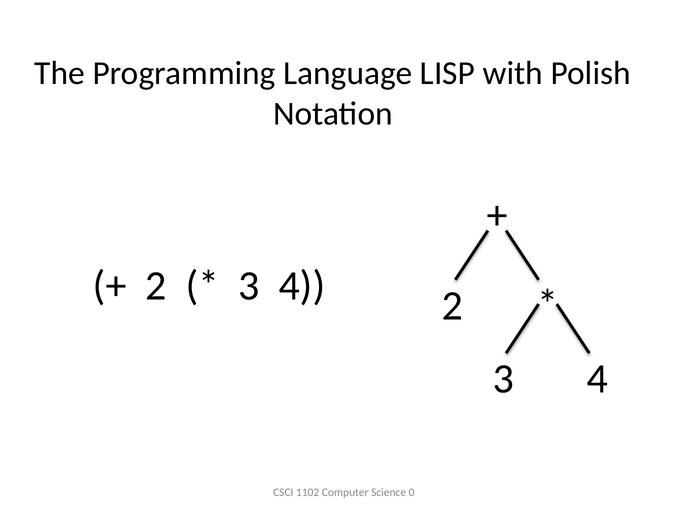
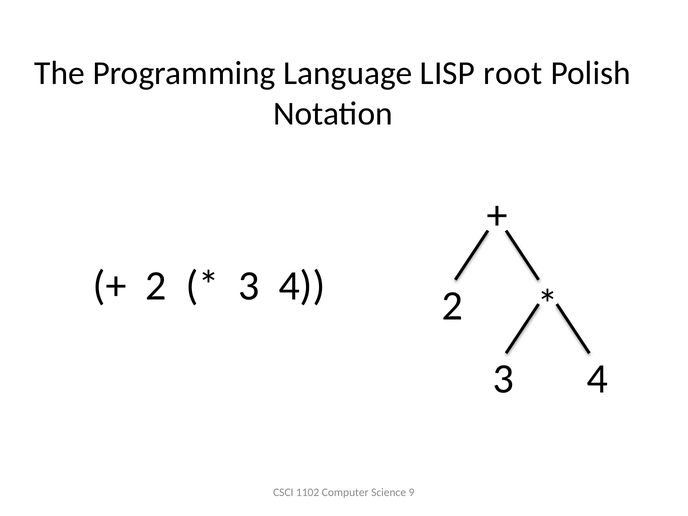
with: with -> root
0: 0 -> 9
